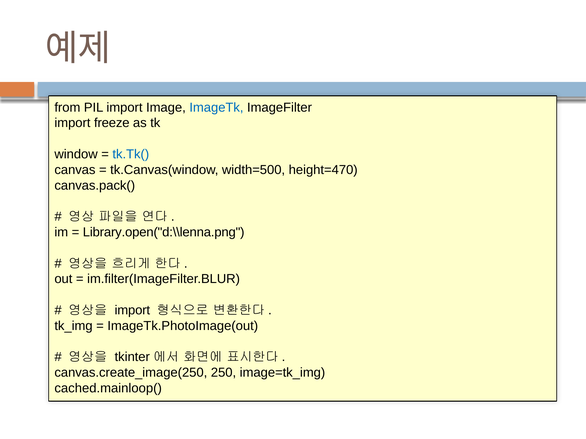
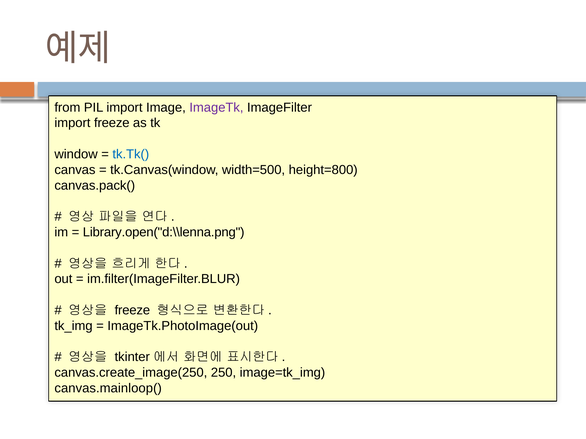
ImageTk colour: blue -> purple
height=470: height=470 -> height=800
import at (132, 311): import -> freeze
cached.mainloop(: cached.mainloop( -> canvas.mainloop(
